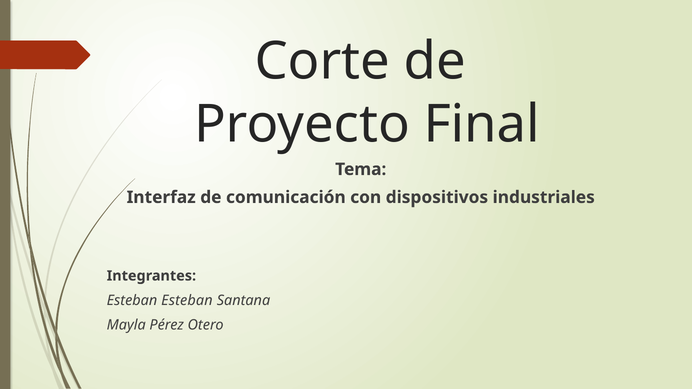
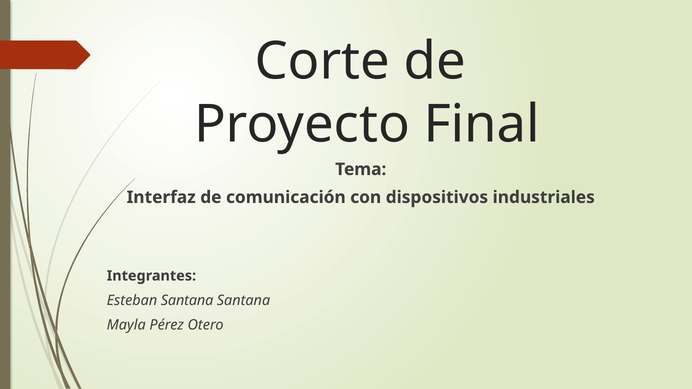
Esteban Esteban: Esteban -> Santana
